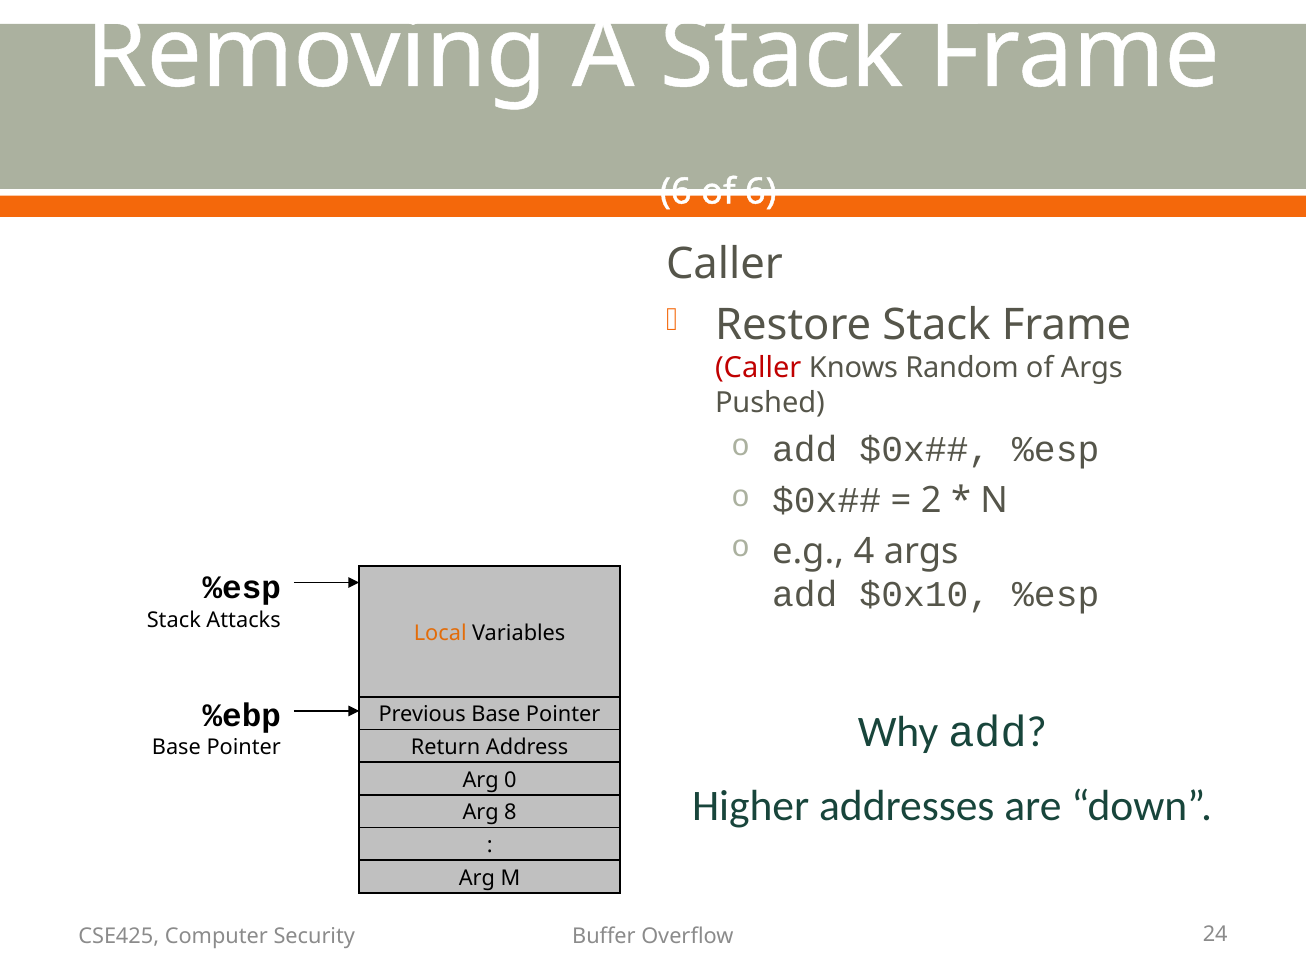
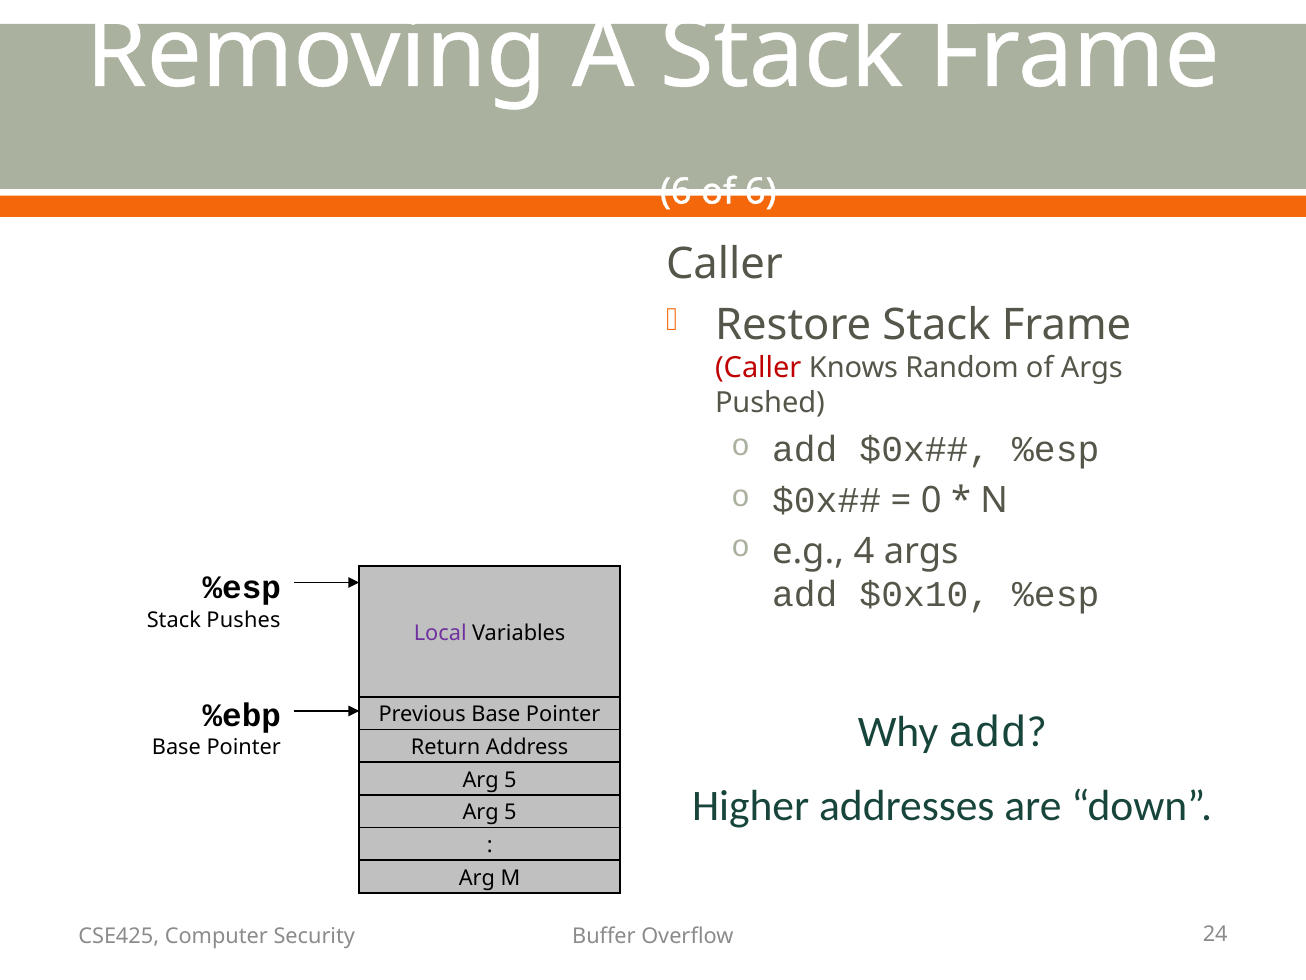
2: 2 -> 0
Attacks: Attacks -> Pushes
Local colour: orange -> purple
0 at (510, 780): 0 -> 5
8 at (510, 812): 8 -> 5
